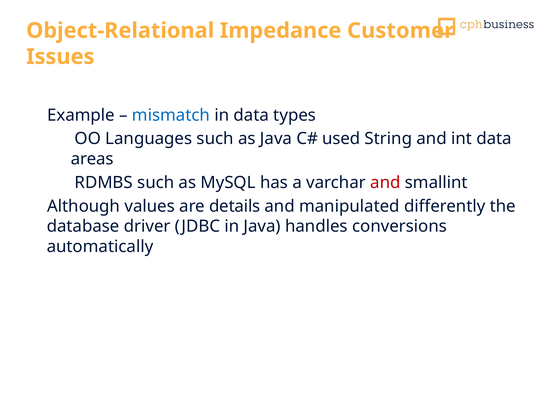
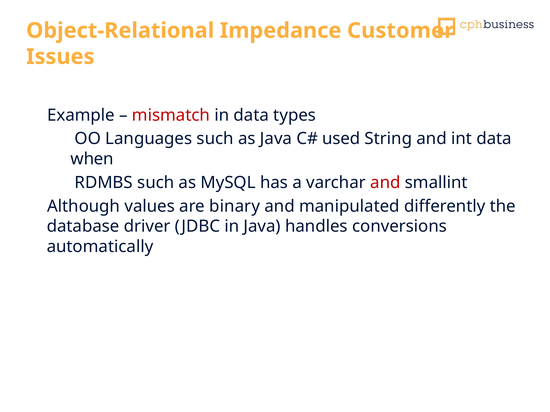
mismatch colour: blue -> red
areas: areas -> when
details: details -> binary
